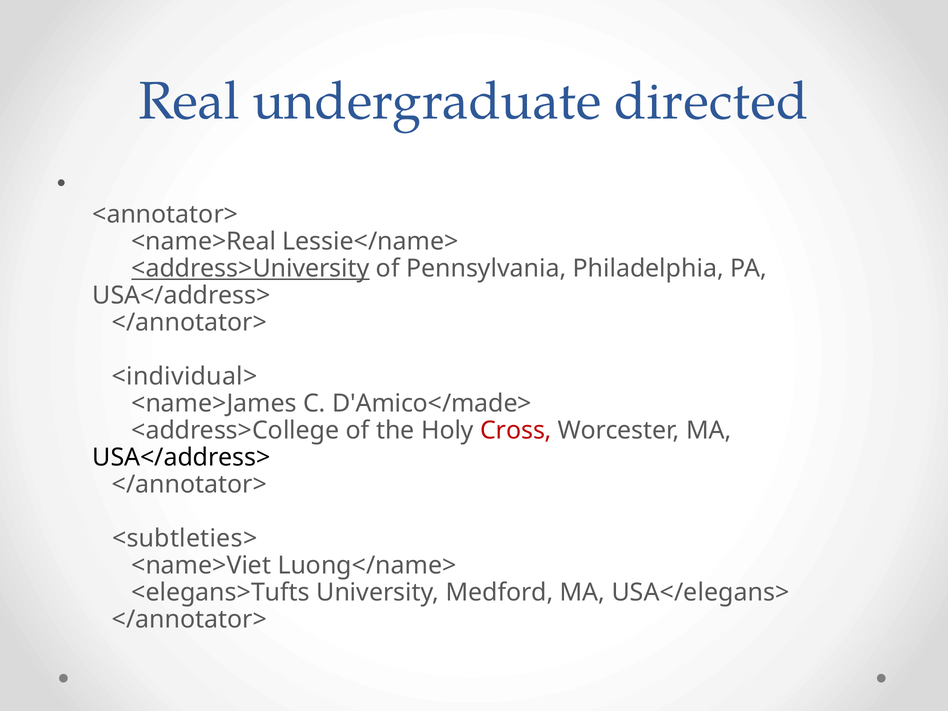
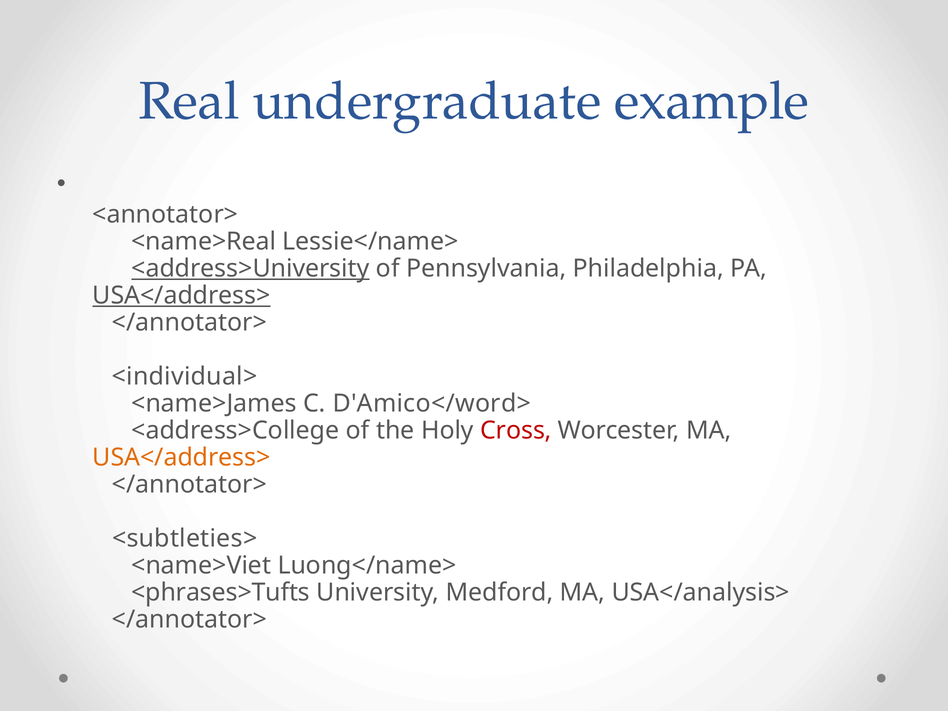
directed: directed -> example
USA</address> at (181, 295) underline: none -> present
D'Amico</made>: D'Amico</made> -> D'Amico</word>
USA</address> at (181, 458) colour: black -> orange
<elegans>Tufts: <elegans>Tufts -> <phrases>Tufts
USA</elegans>: USA</elegans> -> USA</analysis>
